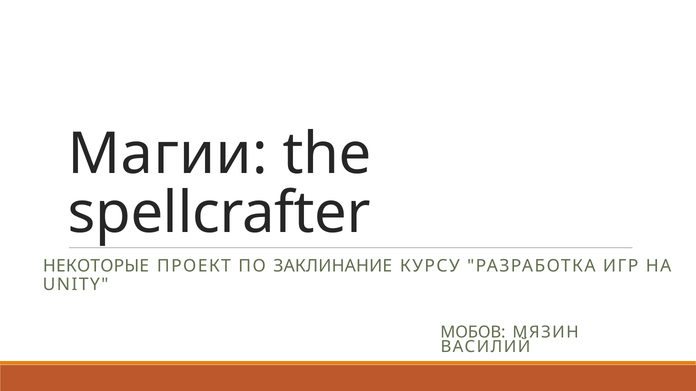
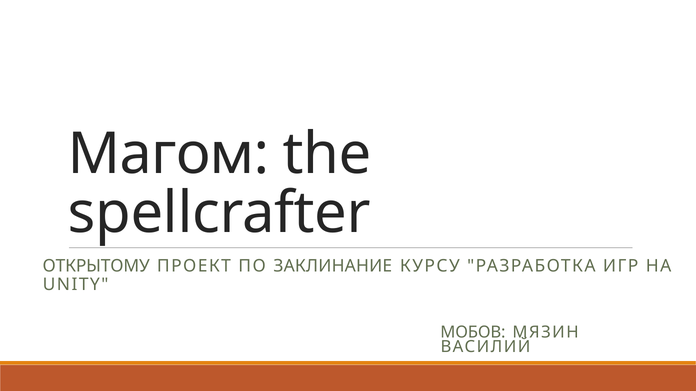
Магии: Магии -> Магом
НЕКОТОРЫЕ: НЕКОТОРЫЕ -> ОТКРЫТОМУ
